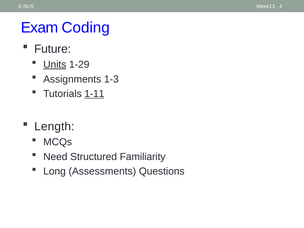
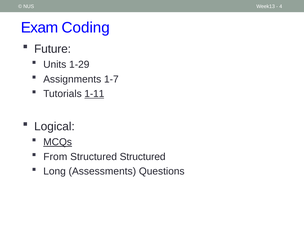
Units underline: present -> none
1-3: 1-3 -> 1-7
Length: Length -> Logical
MCQs underline: none -> present
Need: Need -> From
Structured Familiarity: Familiarity -> Structured
